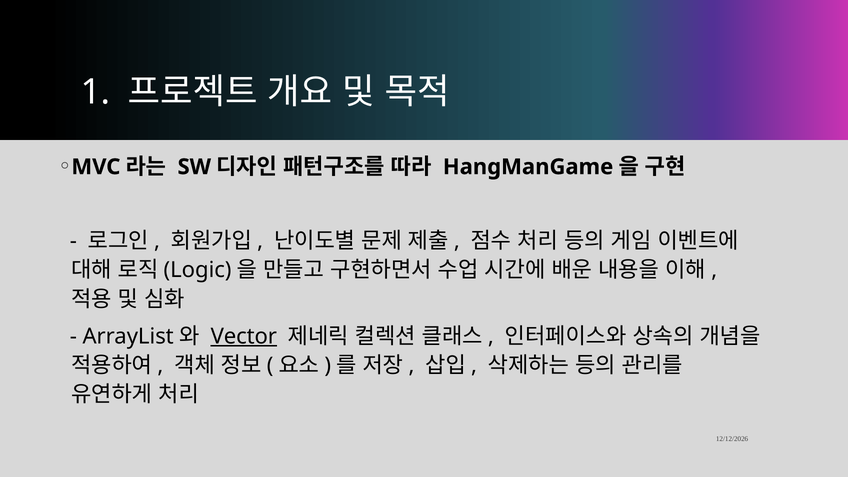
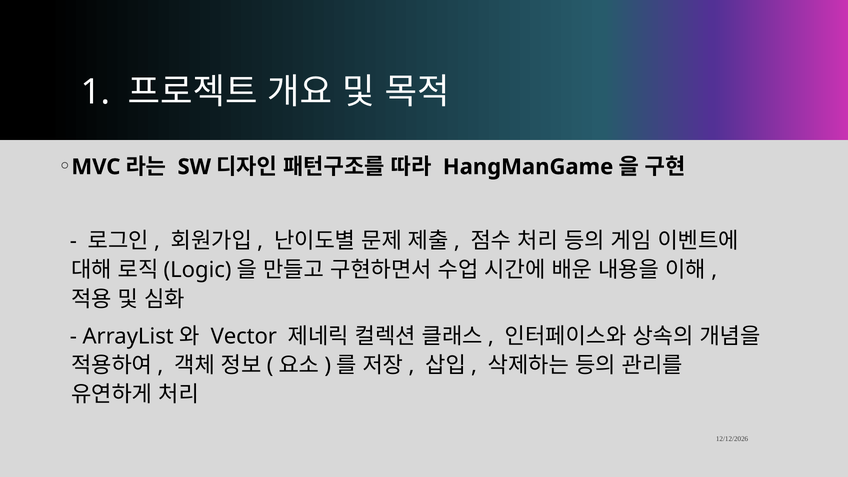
Vector underline: present -> none
